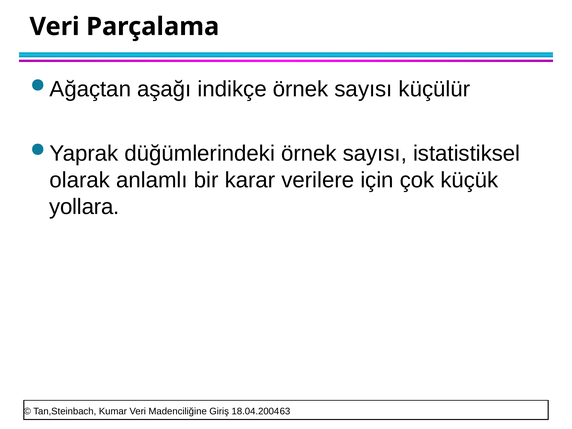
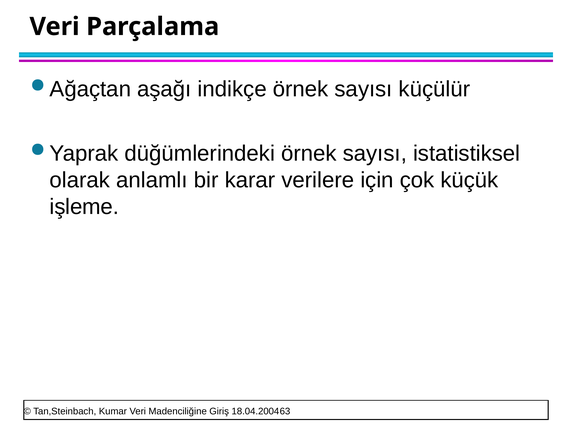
yollara: yollara -> işleme
